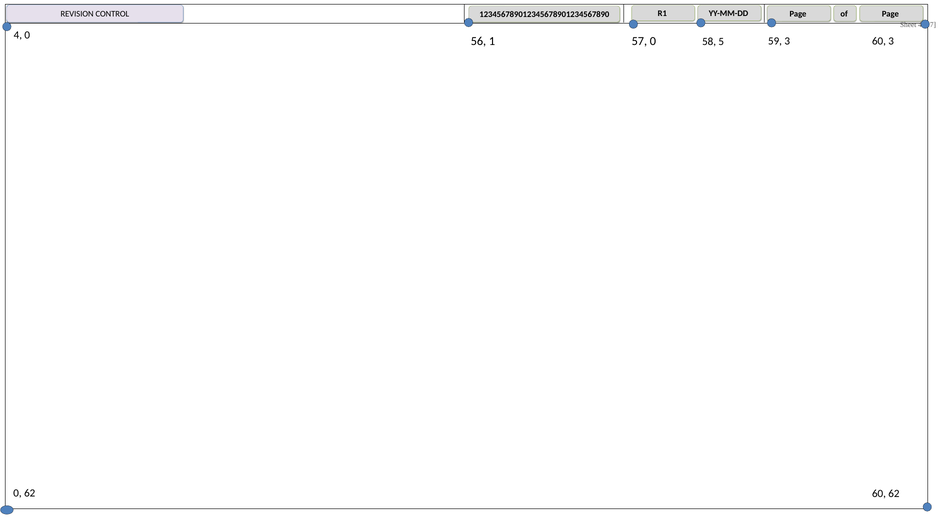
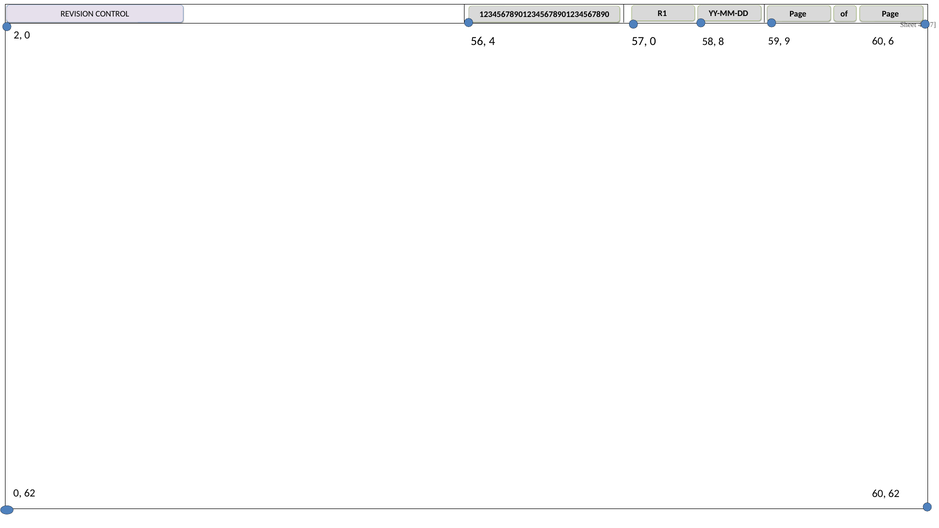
4: 4 -> 2
1: 1 -> 4
5: 5 -> 8
59 3: 3 -> 9
60 3: 3 -> 6
